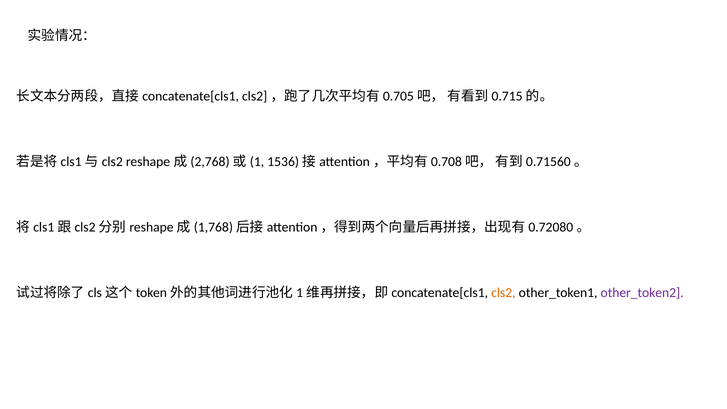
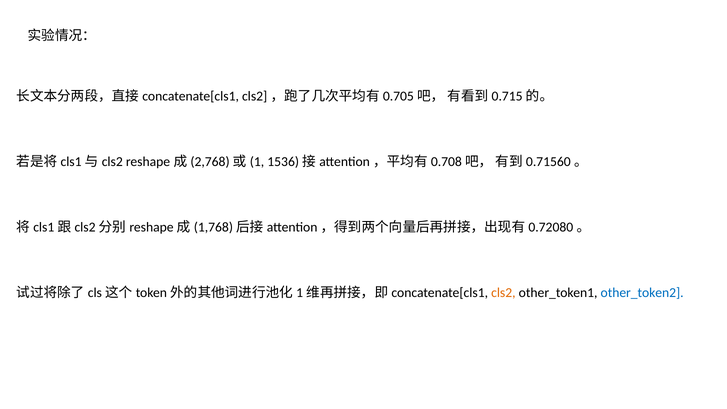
other_token2 colour: purple -> blue
